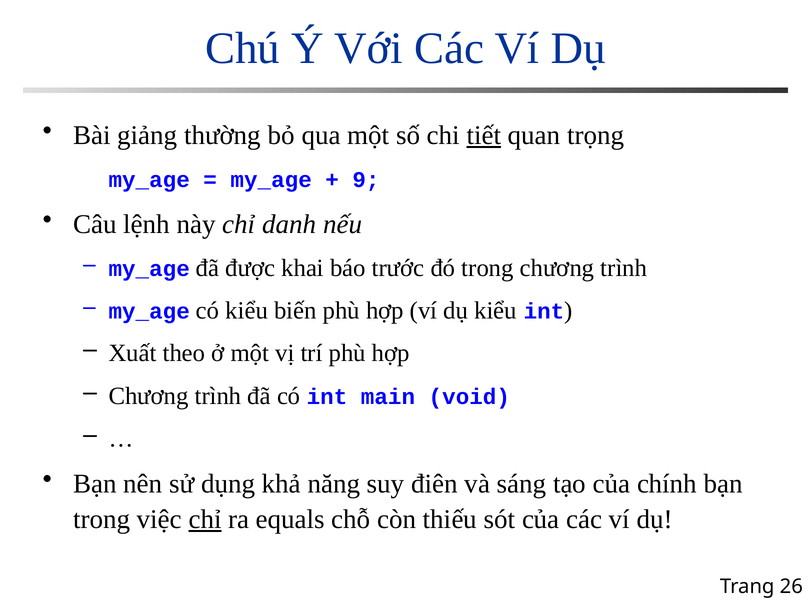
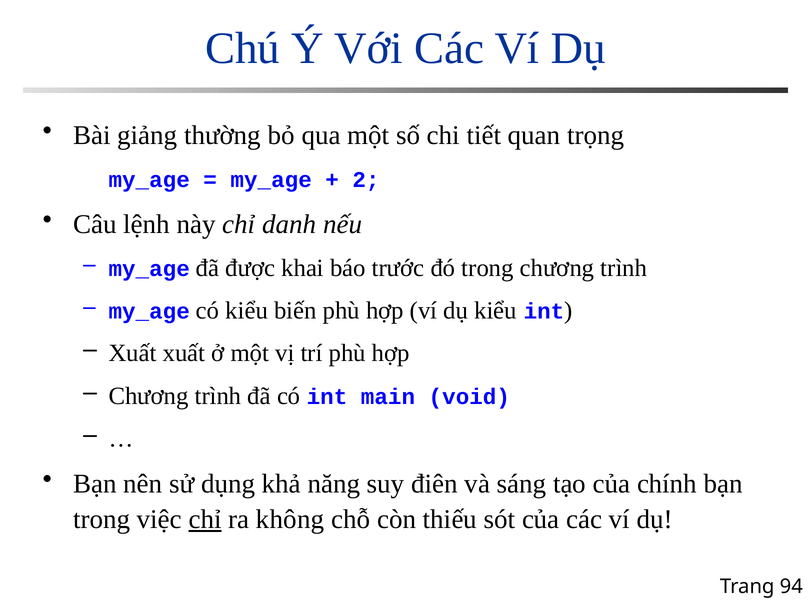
tiết underline: present -> none
9: 9 -> 2
Xuất theo: theo -> xuất
equals: equals -> không
26: 26 -> 94
